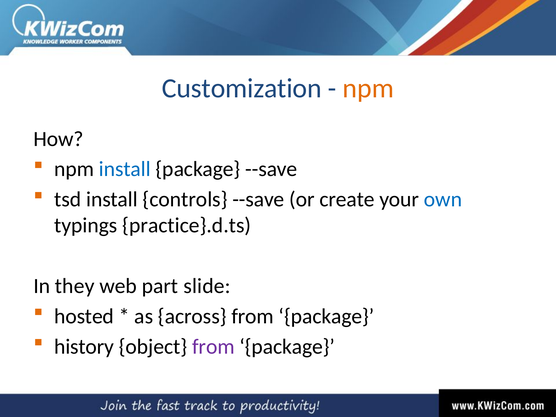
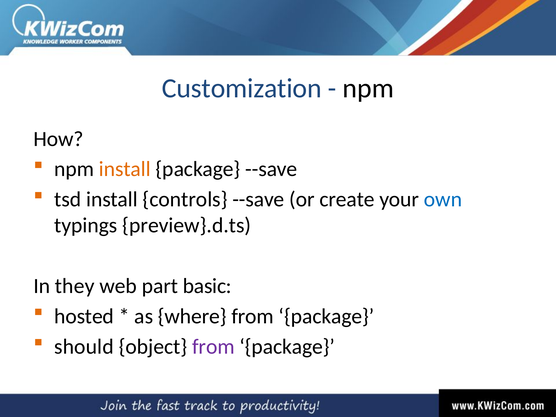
npm at (368, 88) colour: orange -> black
install at (125, 169) colour: blue -> orange
practice}.d.ts: practice}.d.ts -> preview}.d.ts
slide: slide -> basic
across: across -> where
history: history -> should
